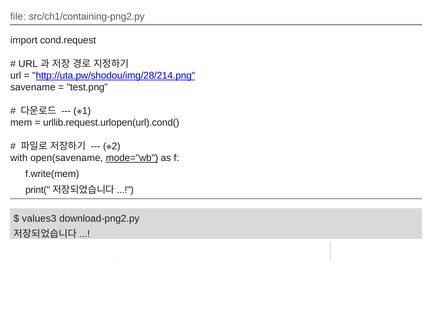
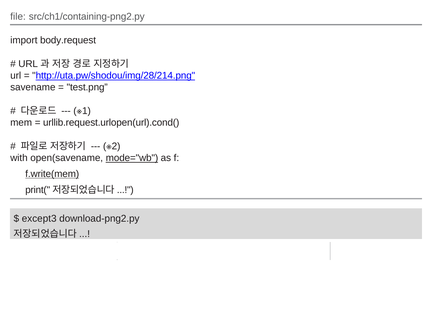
cond.request: cond.request -> body.request
f.write(mem underline: none -> present
values3: values3 -> except3
